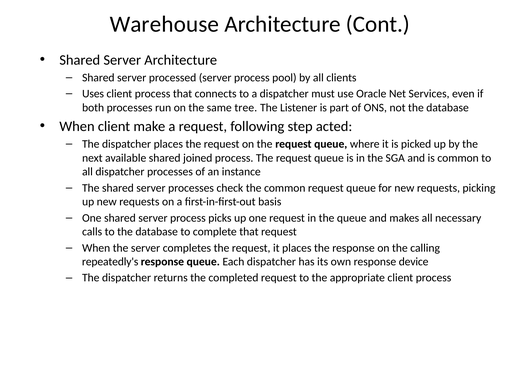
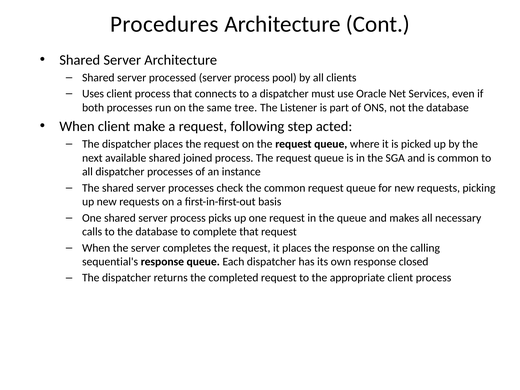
Warehouse: Warehouse -> Procedures
repeatedly's: repeatedly's -> sequential's
device: device -> closed
